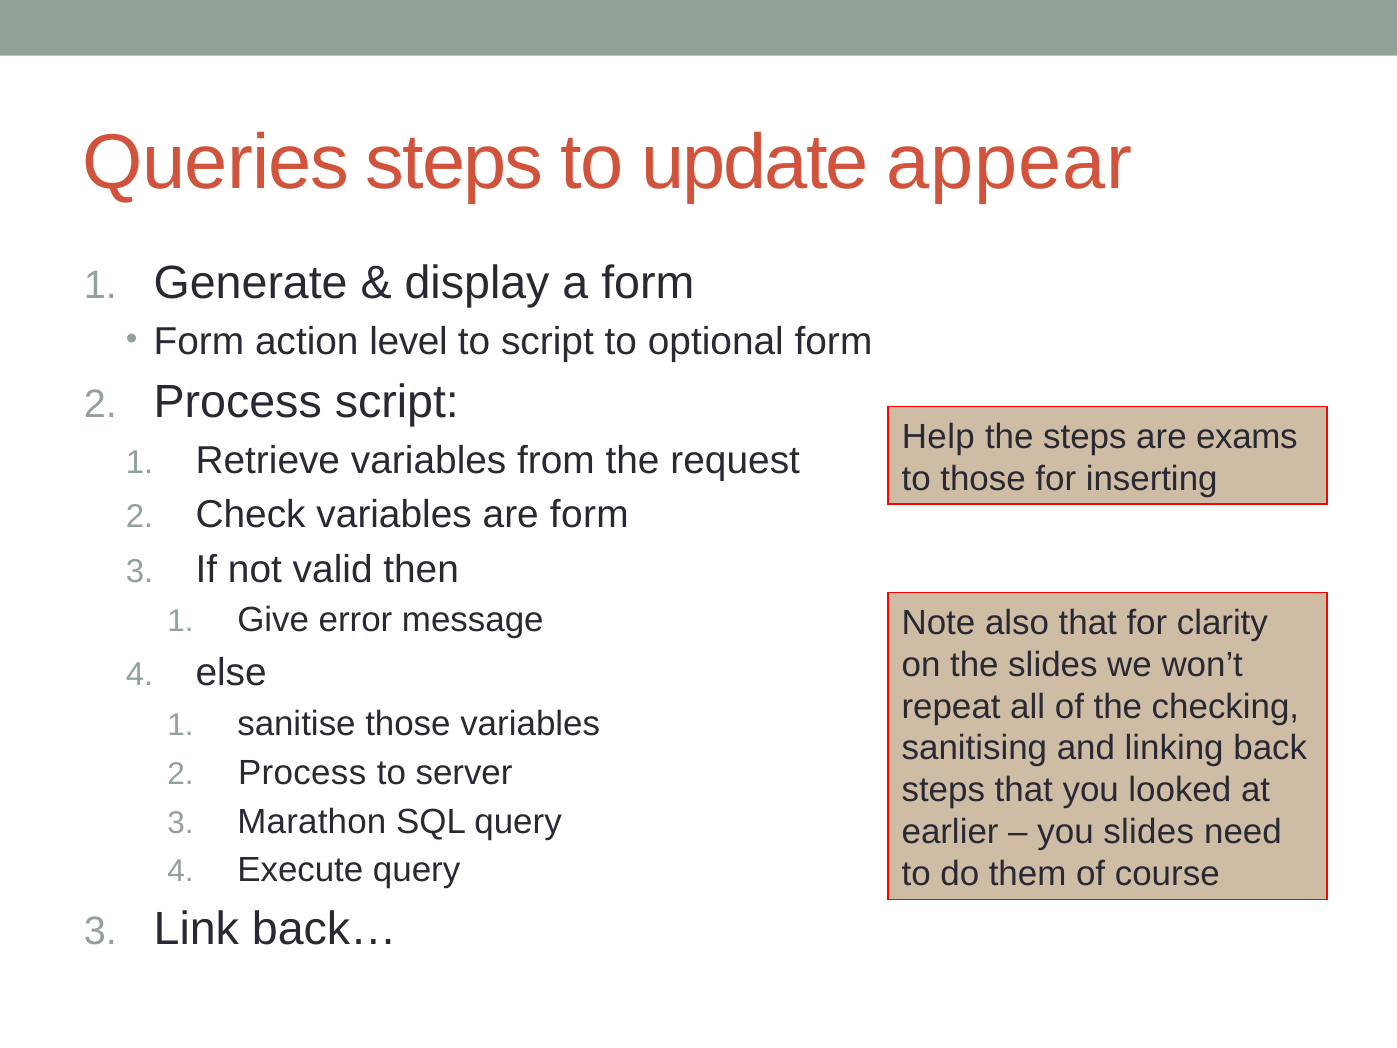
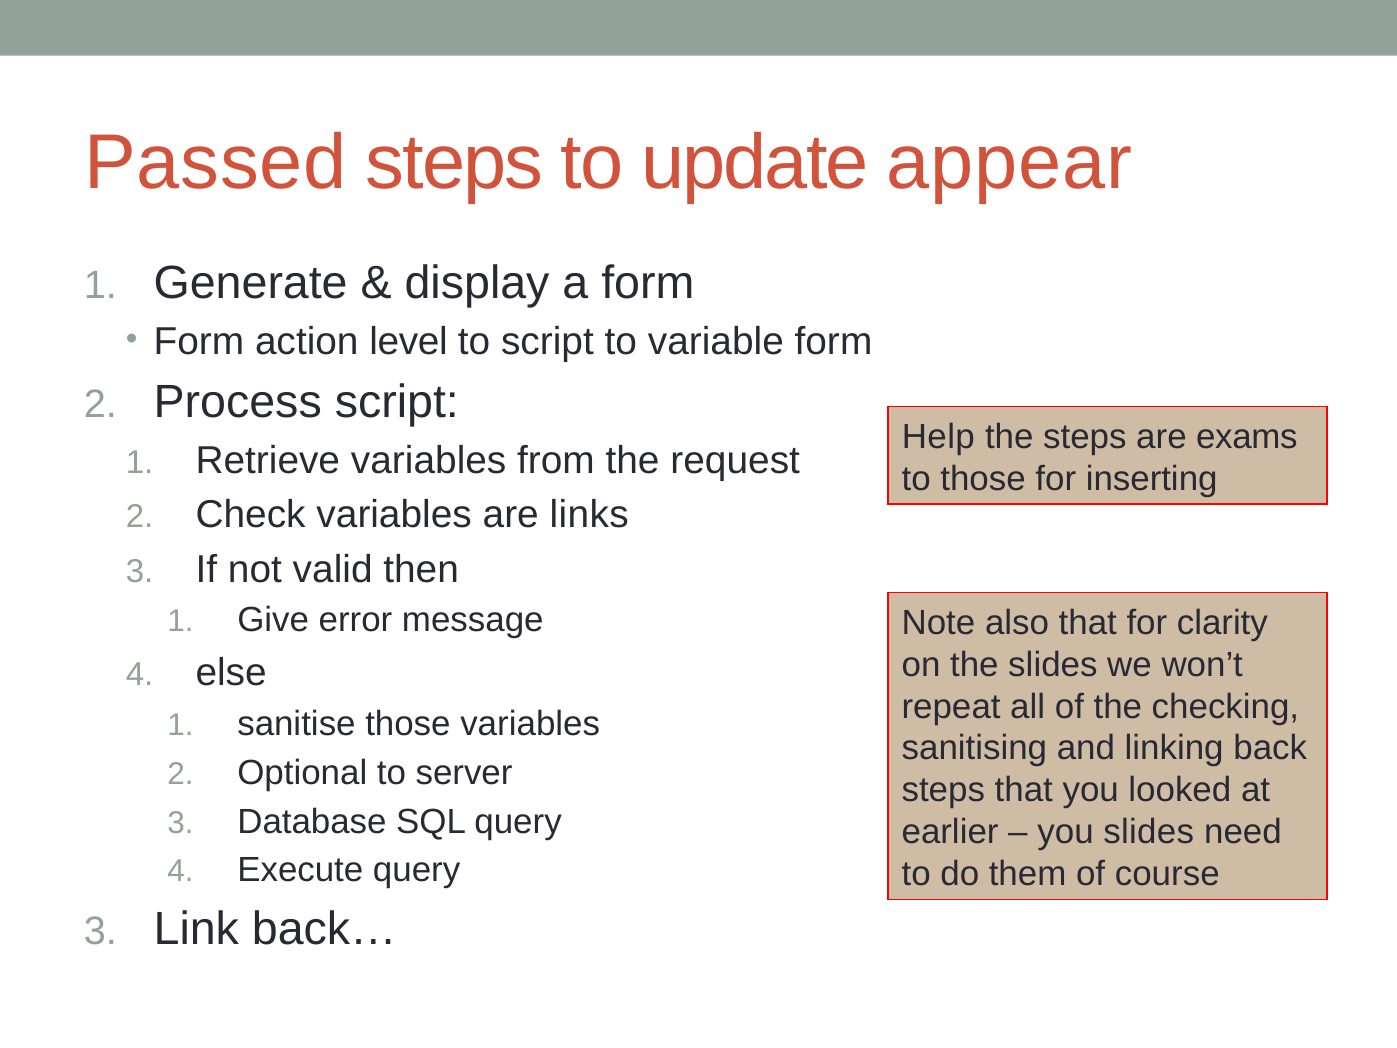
Queries: Queries -> Passed
optional: optional -> variable
are form: form -> links
Process at (302, 772): Process -> Optional
Marathon: Marathon -> Database
